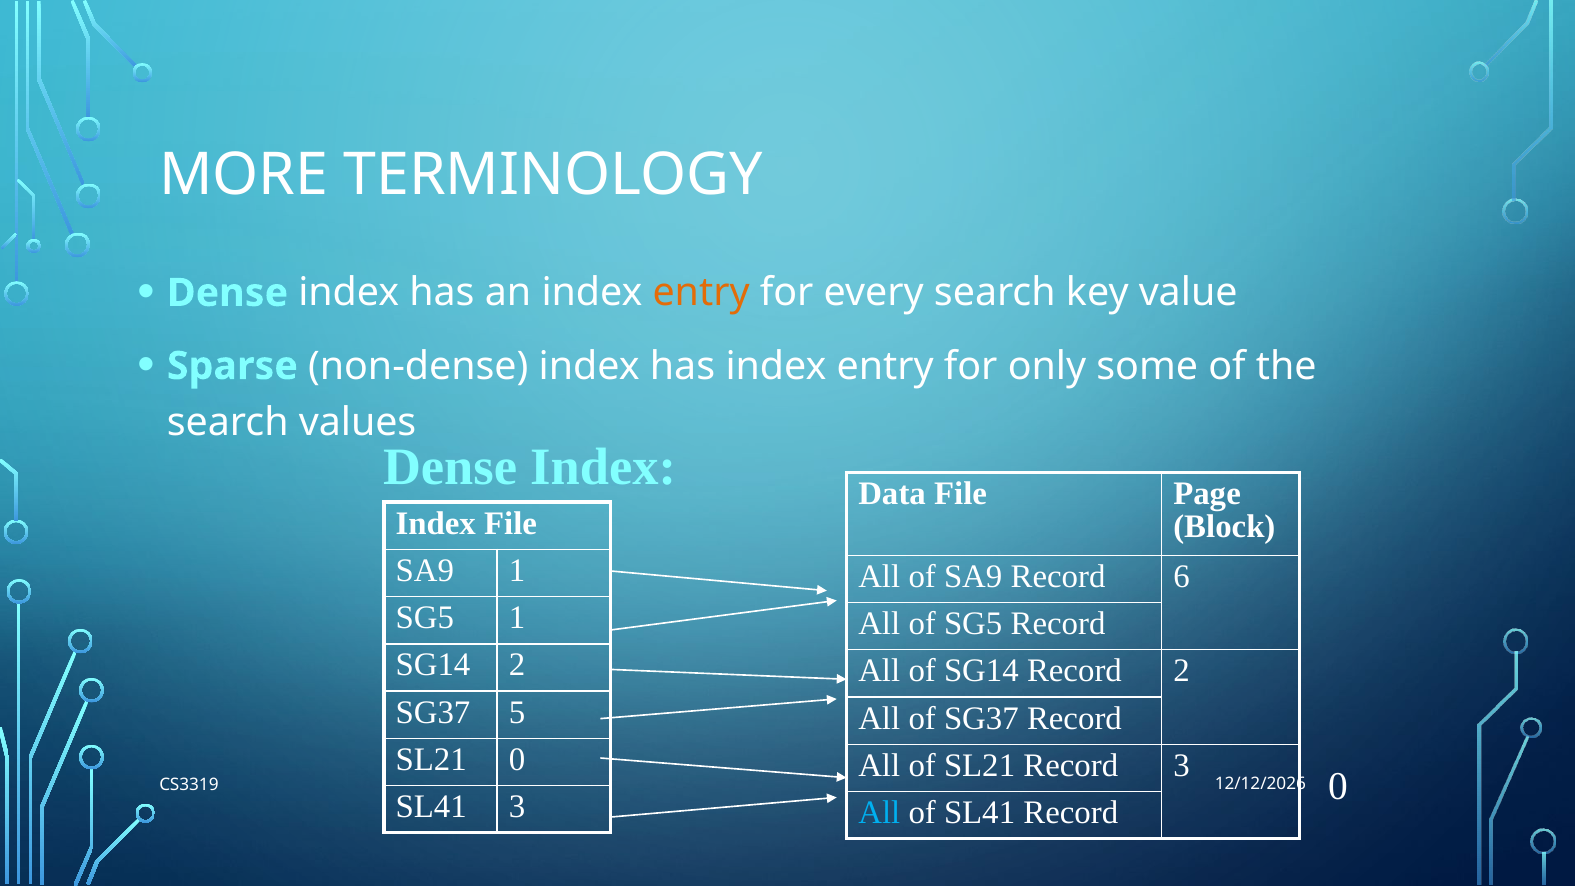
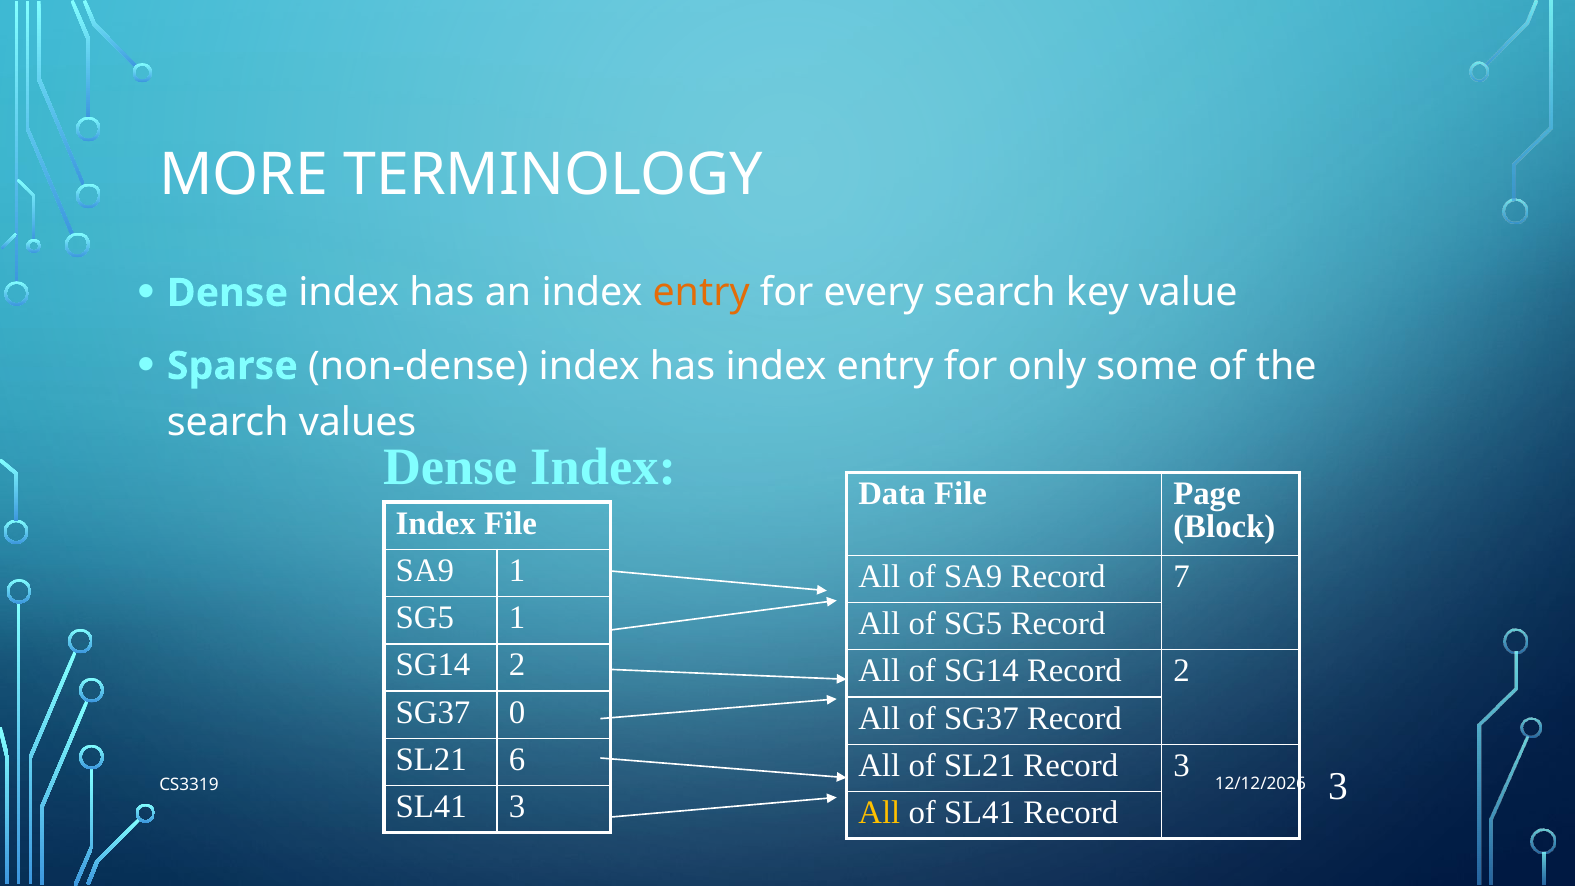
6: 6 -> 7
5: 5 -> 0
SL21 0: 0 -> 6
CS3319 0: 0 -> 3
All at (879, 813) colour: light blue -> yellow
